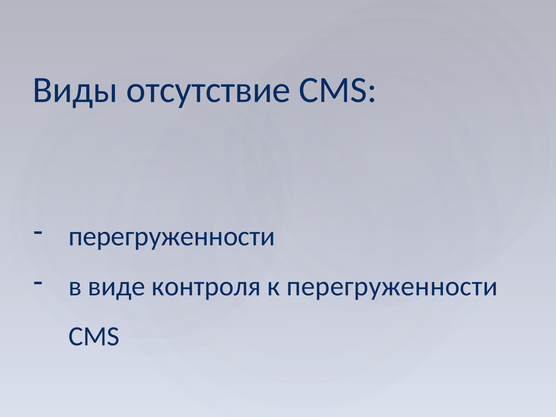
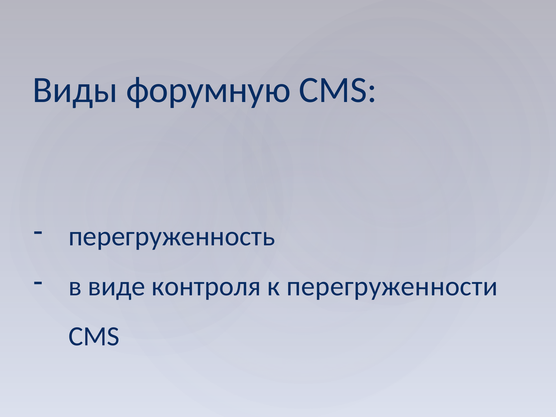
отсутствие: отсутствие -> форумную
перегруженности at (172, 236): перегруженности -> перегруженность
